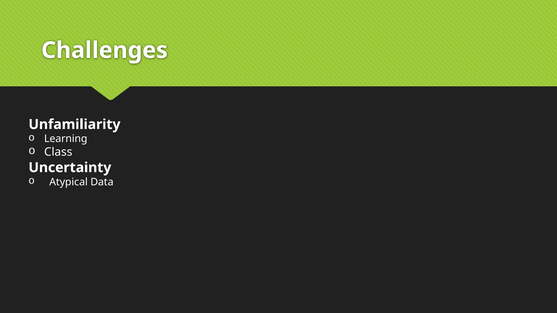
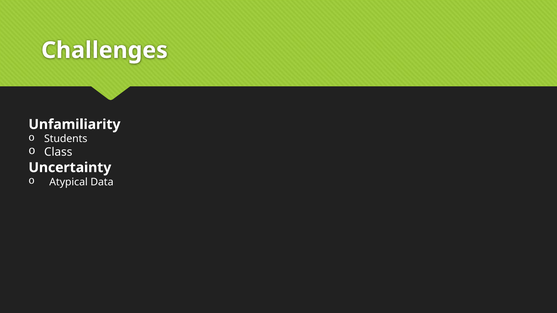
Learning: Learning -> Students
